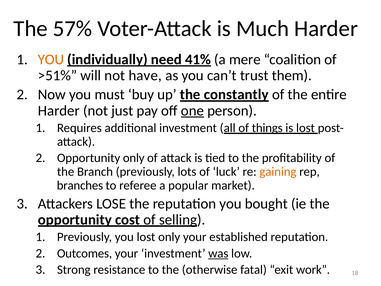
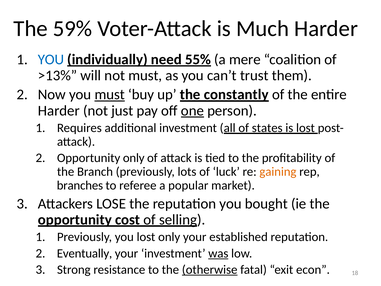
57%: 57% -> 59%
YOU at (51, 59) colour: orange -> blue
41%: 41% -> 55%
>51%: >51% -> >13%
not have: have -> must
must at (110, 95) underline: none -> present
things: things -> states
Outcomes: Outcomes -> Eventually
otherwise underline: none -> present
work: work -> econ
